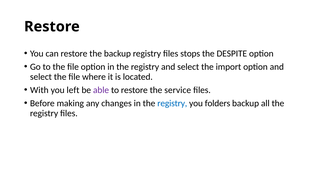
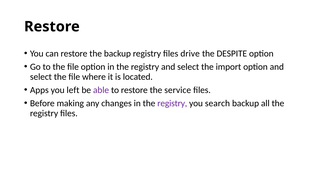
stops: stops -> drive
With: With -> Apps
registry at (172, 103) colour: blue -> purple
folders: folders -> search
